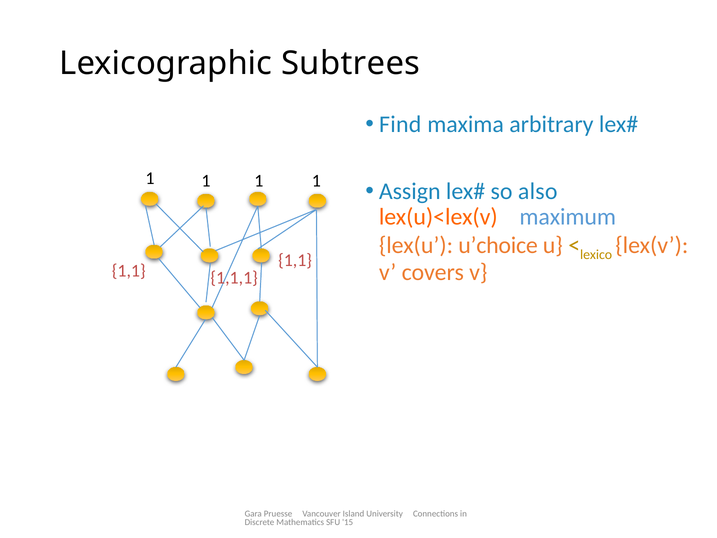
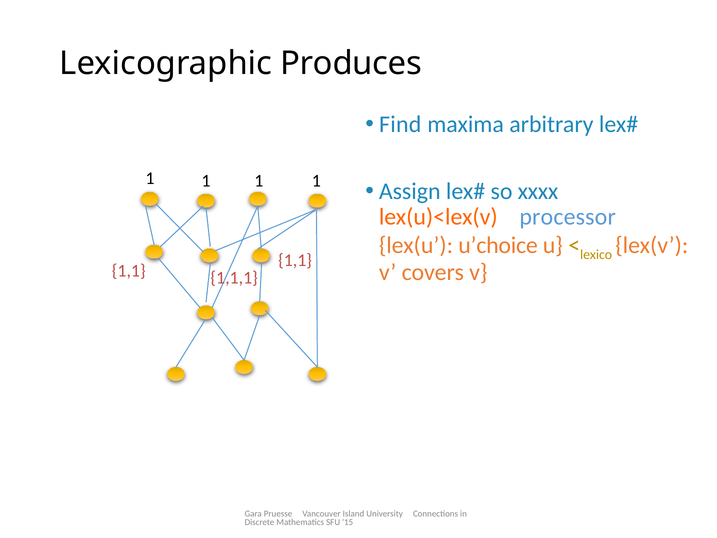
Subtrees: Subtrees -> Produces
also: also -> xxxx
maximum: maximum -> processor
